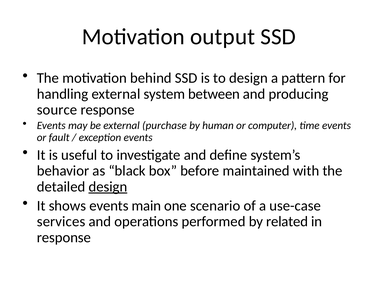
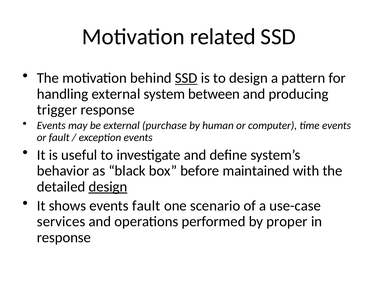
output: output -> related
SSD at (186, 78) underline: none -> present
source: source -> trigger
events main: main -> fault
related: related -> proper
